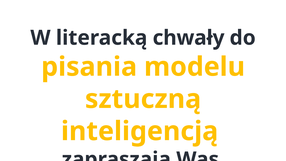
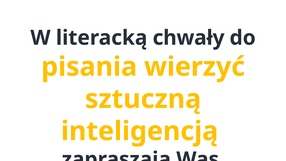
modelu: modelu -> wierzyć
